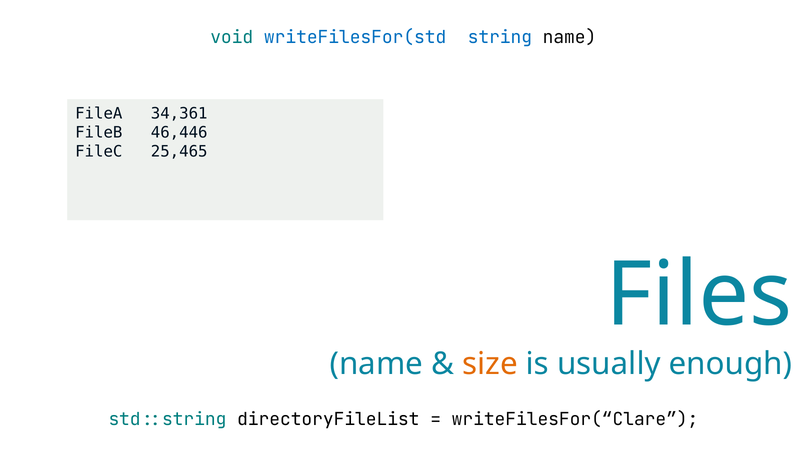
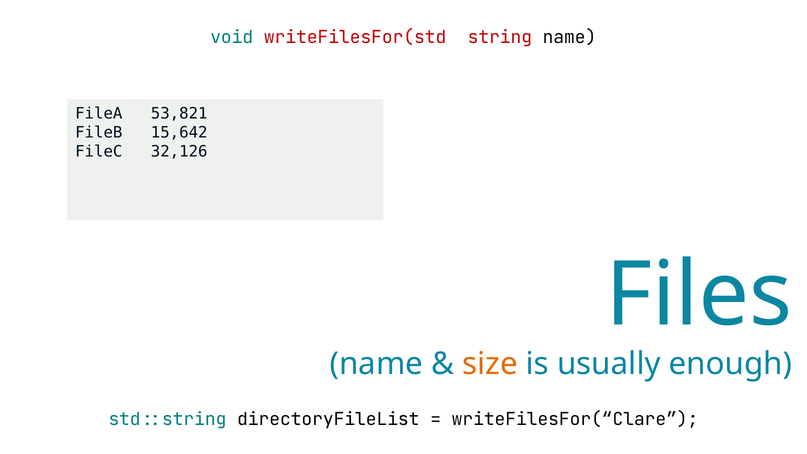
writeFilesFor(std::string colour: blue -> red
34,361: 34,361 -> 53,821
46,446: 46,446 -> 15,642
25,465: 25,465 -> 32,126
